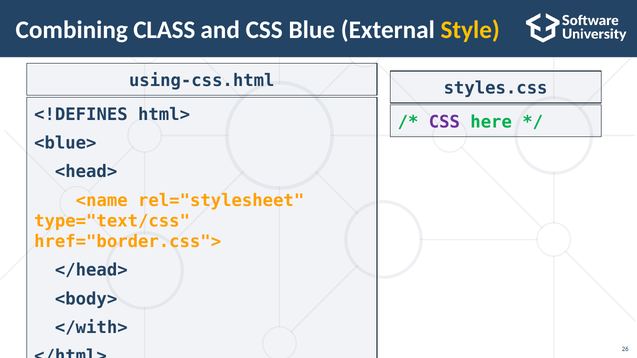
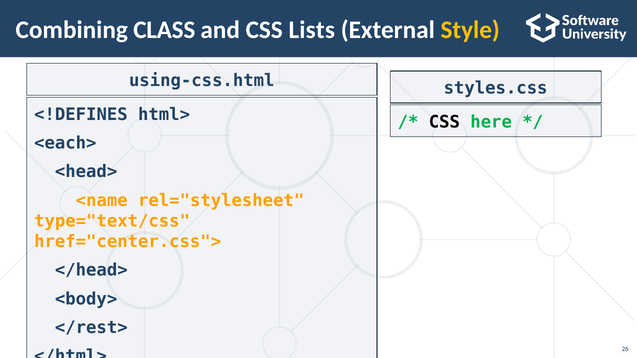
Blue: Blue -> Lists
CSS at (444, 122) colour: purple -> black
<blue>: <blue> -> <each>
href="border.css">: href="border.css"> -> href="center.css">
</with>: </with> -> </rest>
